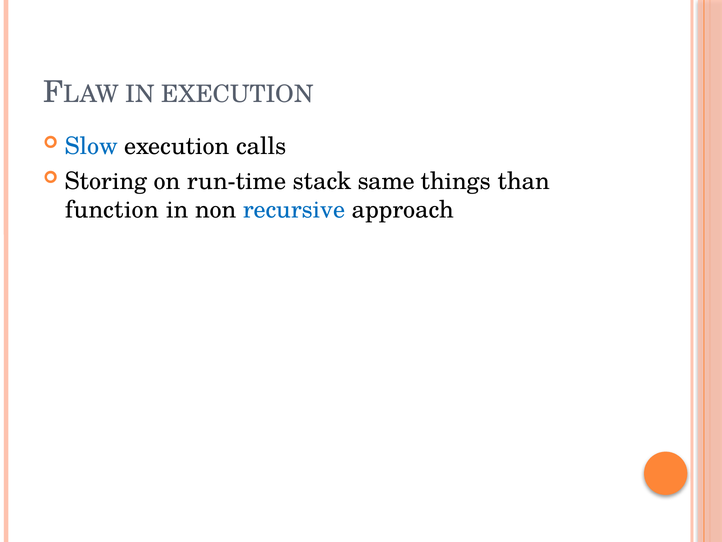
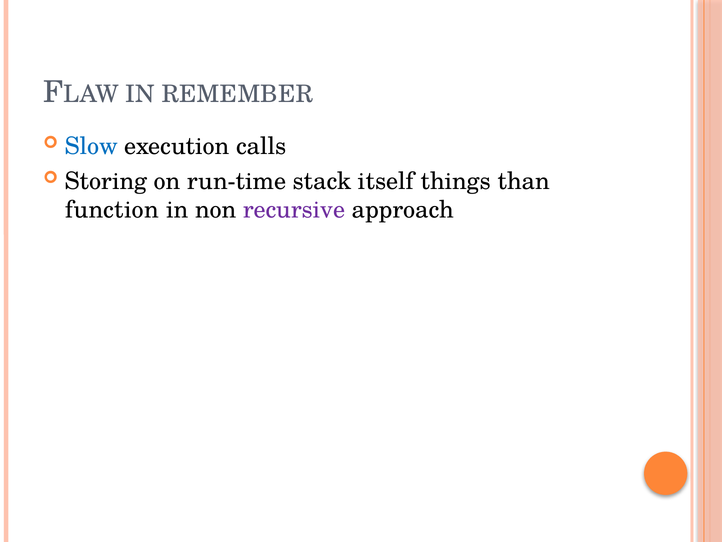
IN EXECUTION: EXECUTION -> REMEMBER
same: same -> itself
recursive colour: blue -> purple
